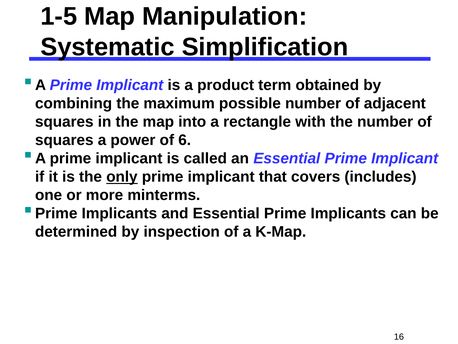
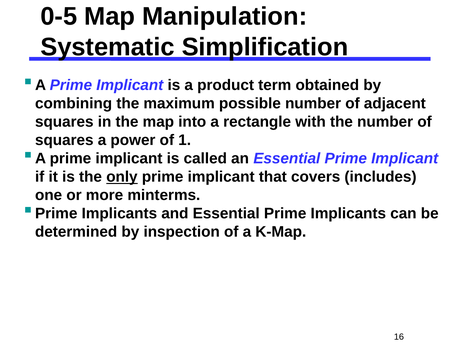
1-5: 1-5 -> 0-5
6: 6 -> 1
